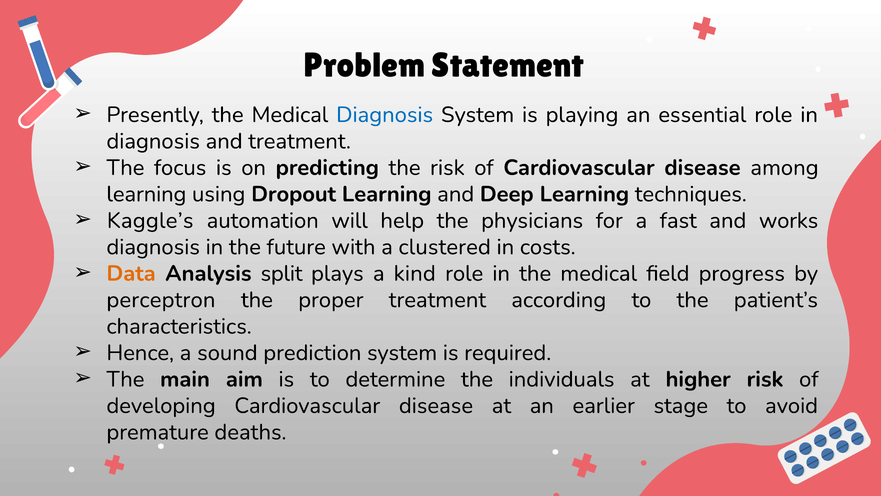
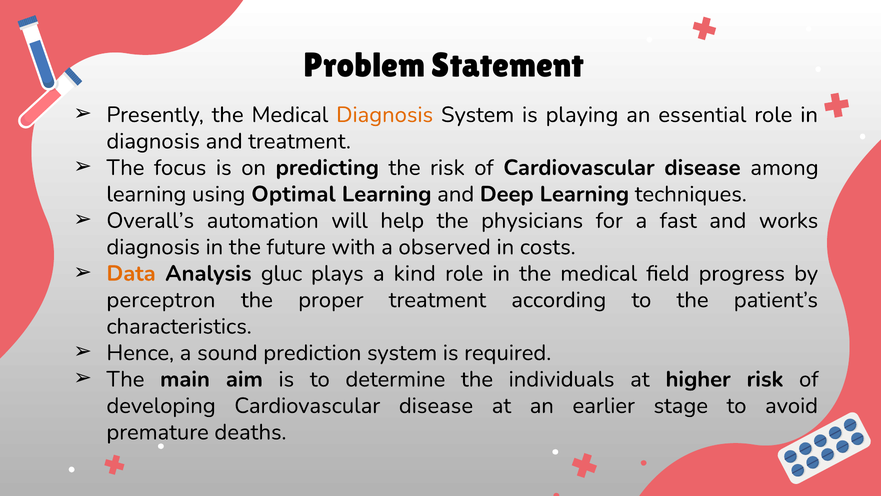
Diagnosis at (385, 115) colour: blue -> orange
Dropout: Dropout -> Optimal
Kaggle’s: Kaggle’s -> Overall’s
clustered: clustered -> observed
split: split -> gluc
